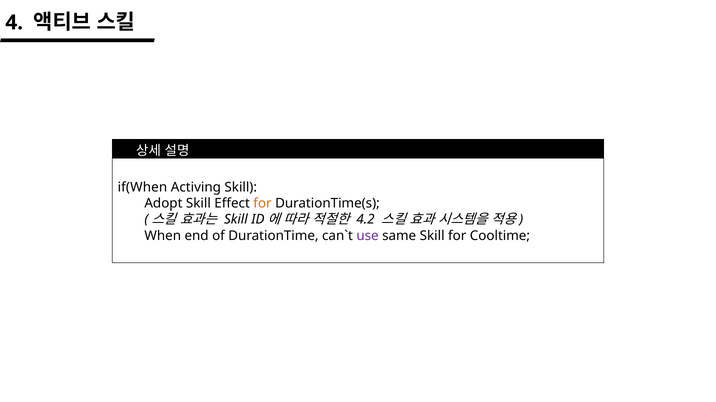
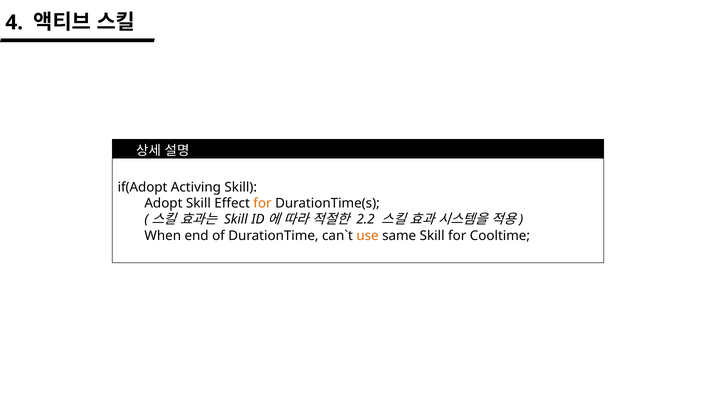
if(When: if(When -> if(Adopt
4.2: 4.2 -> 2.2
use colour: purple -> orange
